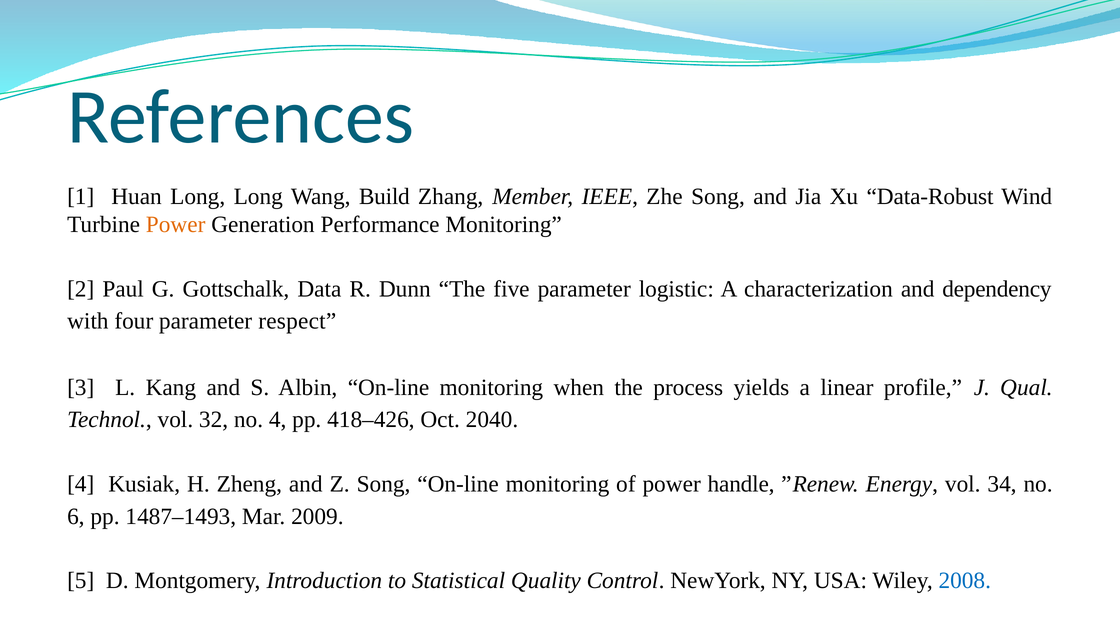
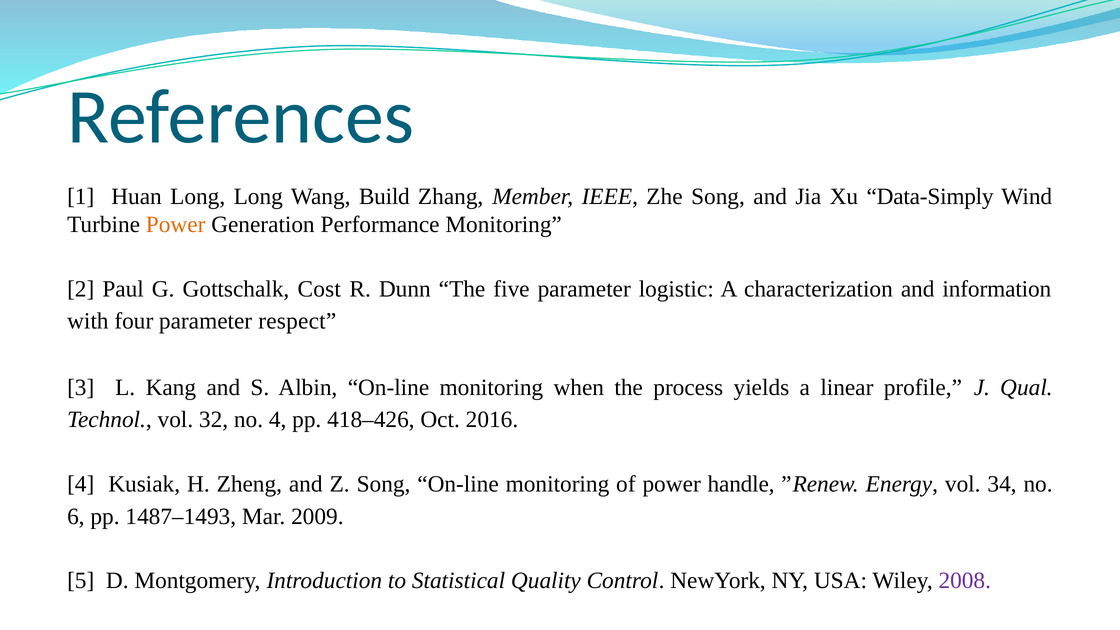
Data-Robust: Data-Robust -> Data-Simply
Data: Data -> Cost
dependency: dependency -> information
2040: 2040 -> 2016
2008 colour: blue -> purple
